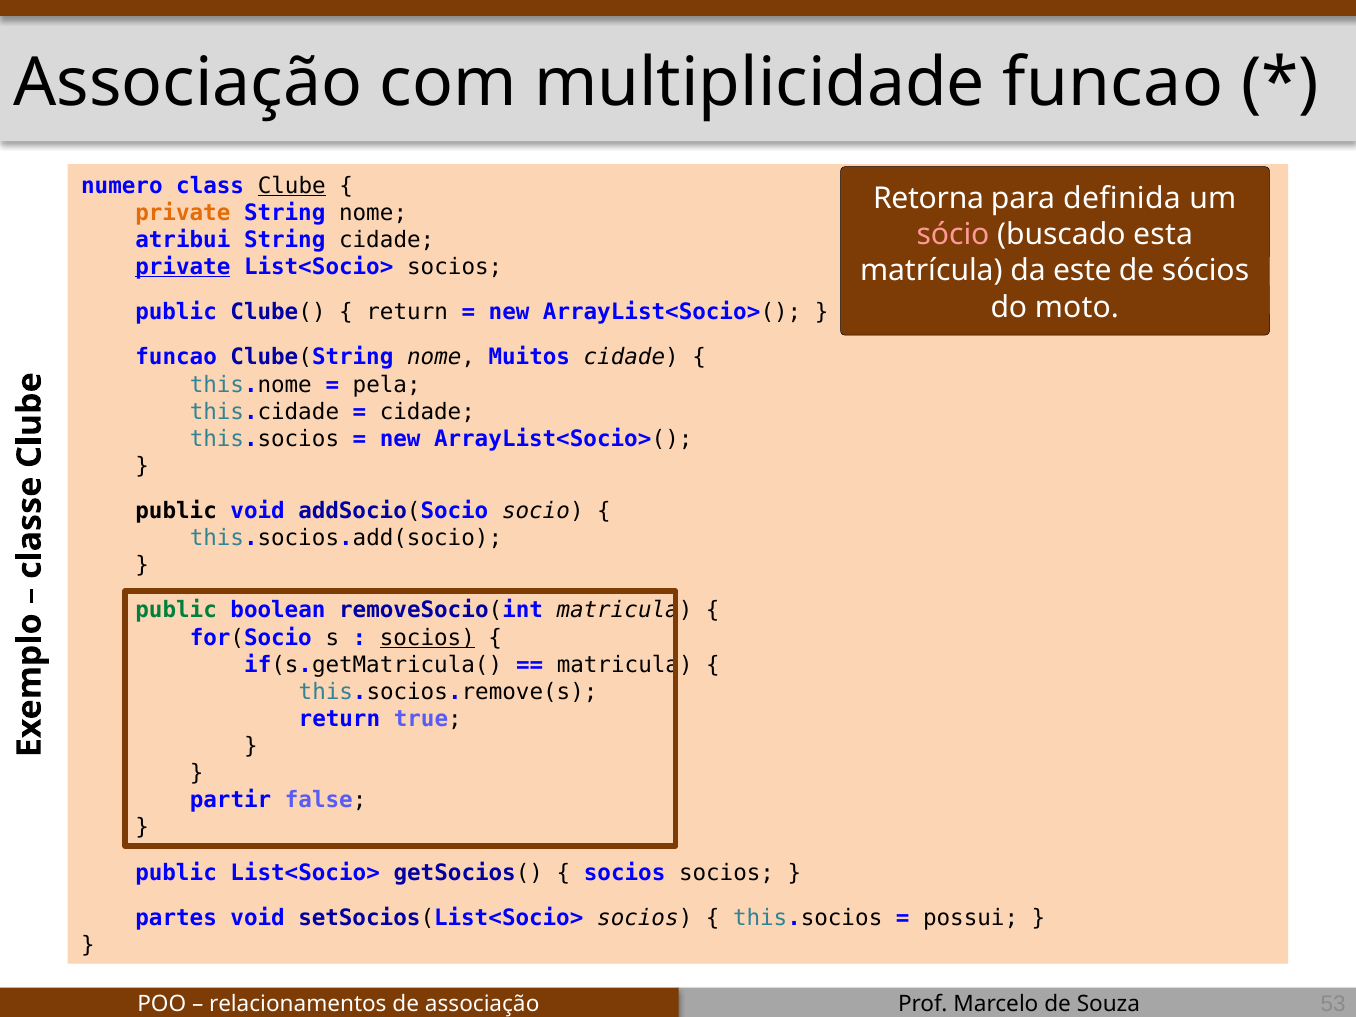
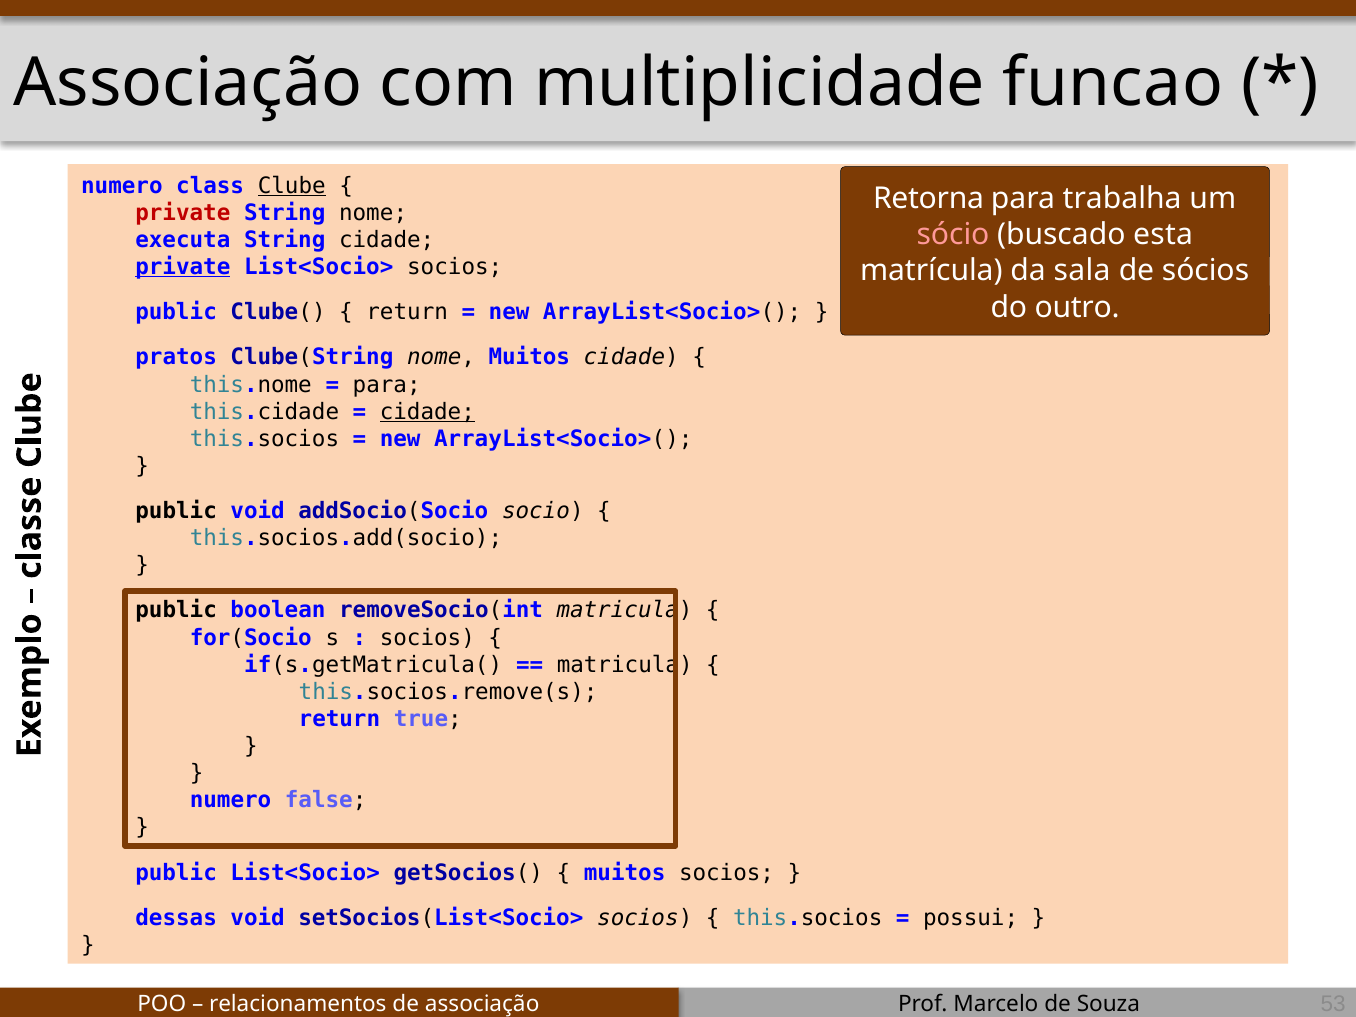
definida: definida -> trabalha
private at (183, 213) colour: orange -> red
atribui: atribui -> executa
este: este -> sala
moto: moto -> outro
funcao at (176, 357): funcao -> pratos
pela at (387, 385): pela -> para
cidade at (427, 412) underline: none -> present
public at (176, 610) colour: green -> black
socios at (427, 638) underline: present -> none
partir at (231, 800): partir -> numero
socios at (625, 873): socios -> muitos
partes: partes -> dessas
